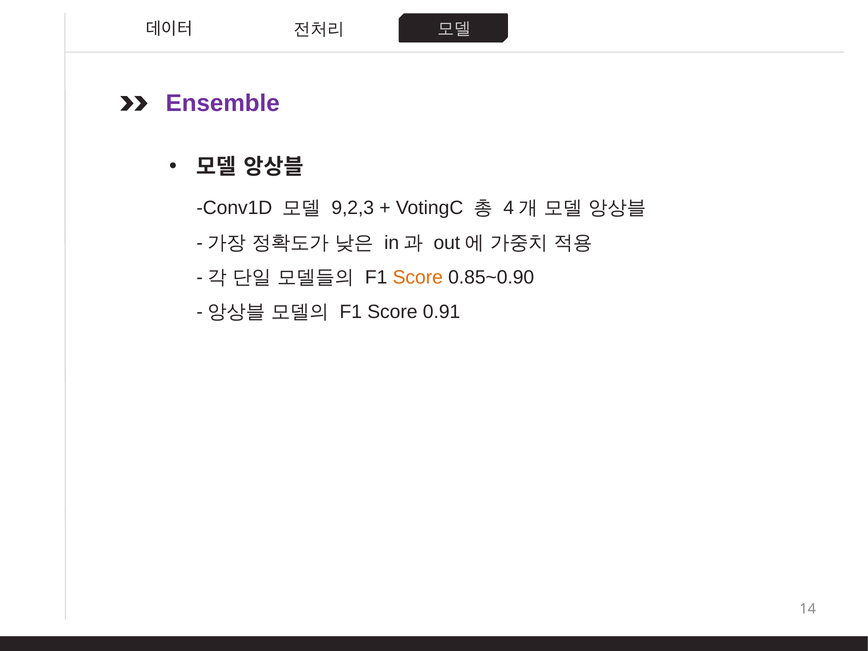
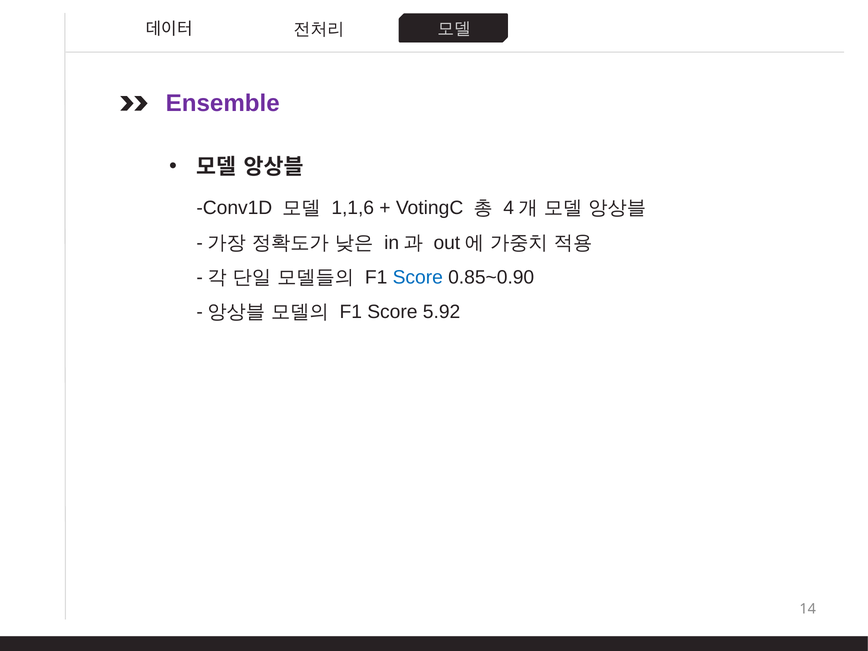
9,2,3: 9,2,3 -> 1,1,6
Score at (418, 277) colour: orange -> blue
0.91: 0.91 -> 5.92
